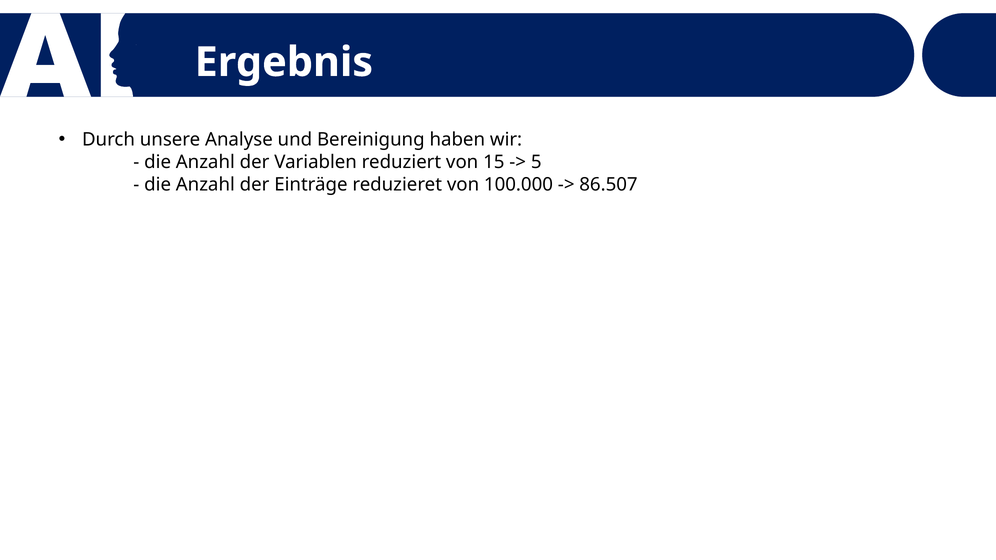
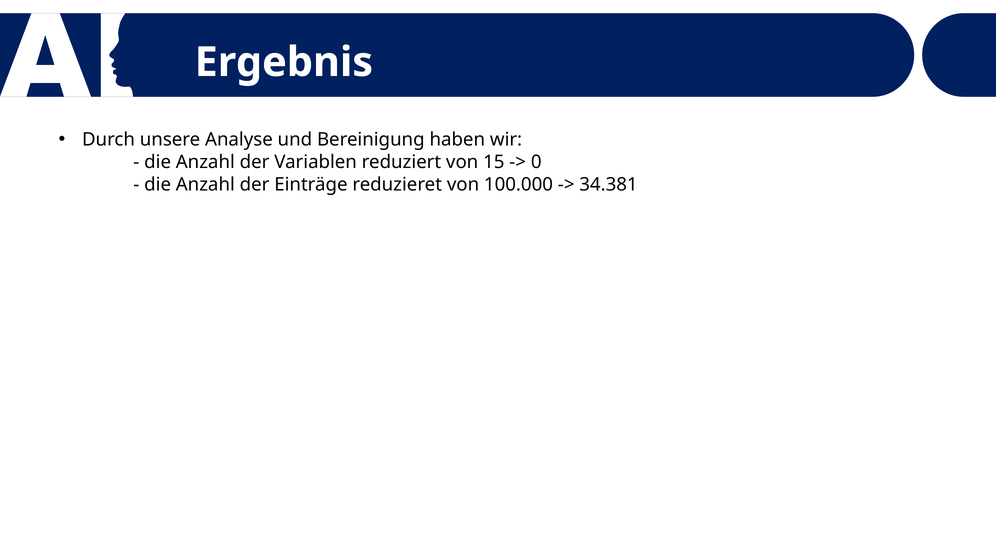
5: 5 -> 0
86.507: 86.507 -> 34.381
